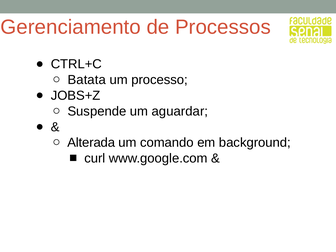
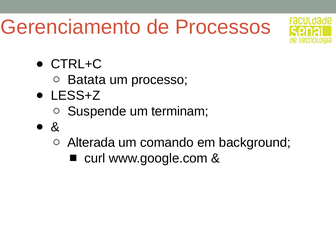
JOBS+Z: JOBS+Z -> LESS+Z
aguardar: aguardar -> terminam
